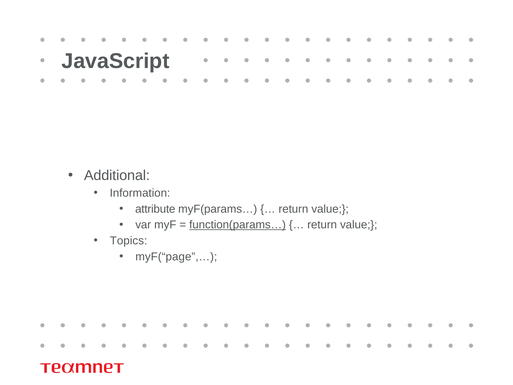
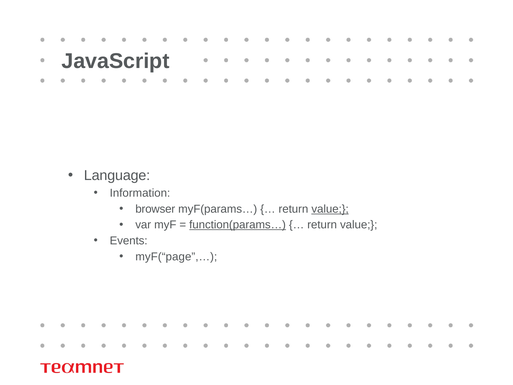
Additional: Additional -> Language
attribute: attribute -> browser
value at (330, 209) underline: none -> present
Topics: Topics -> Events
